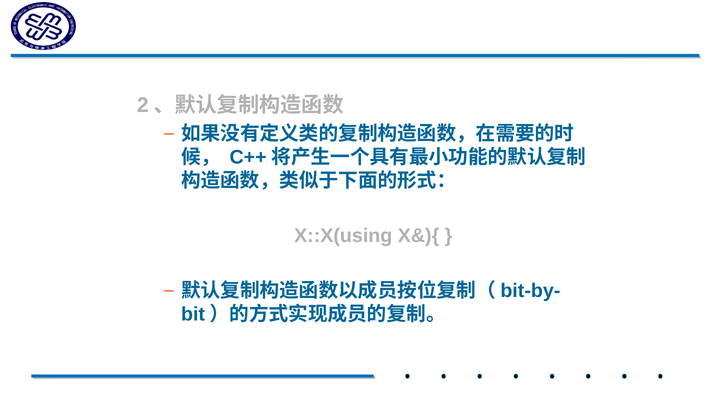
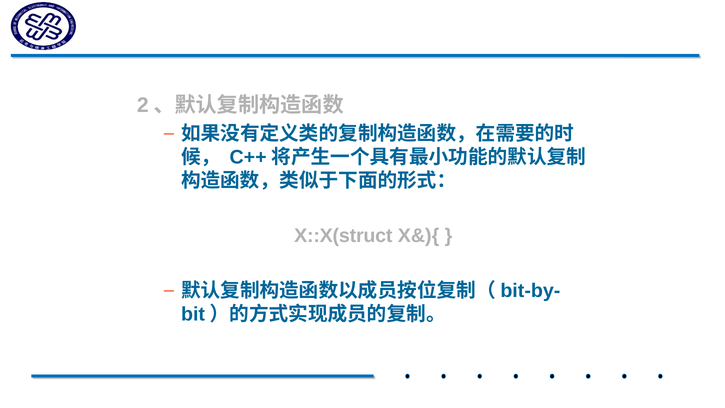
X::X(using: X::X(using -> X::X(struct
